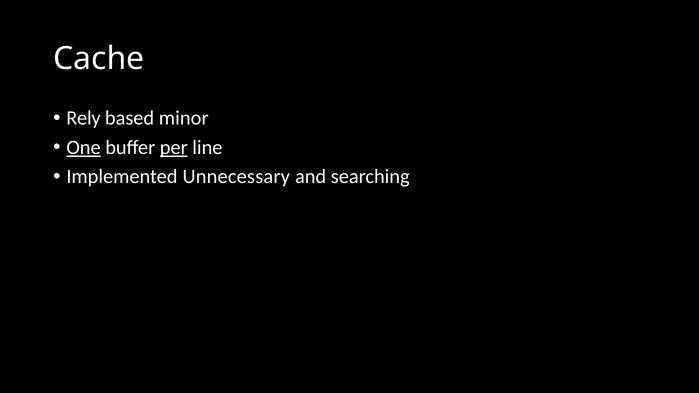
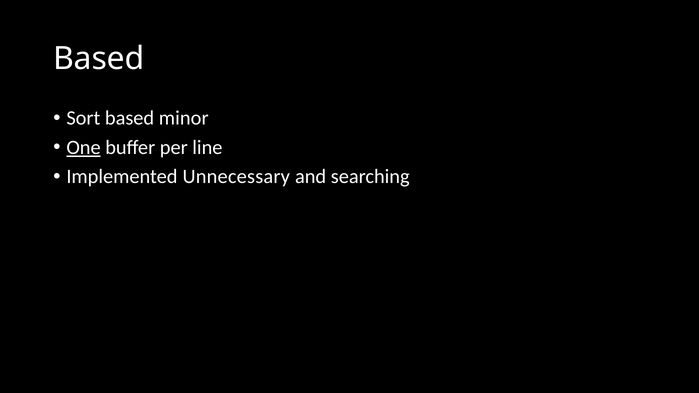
Cache at (99, 59): Cache -> Based
Rely: Rely -> Sort
per underline: present -> none
